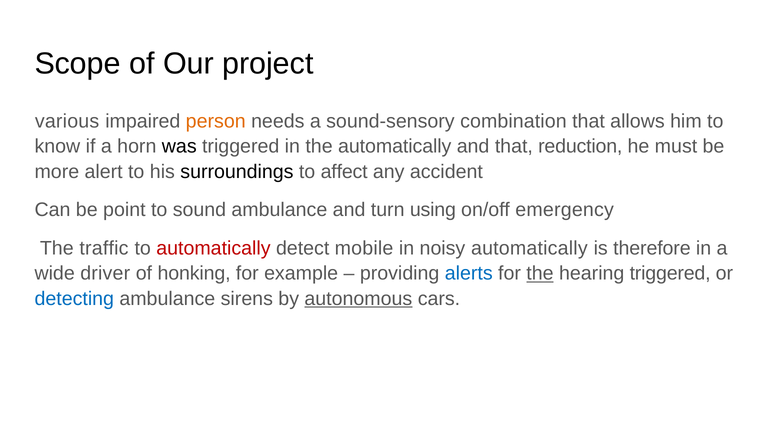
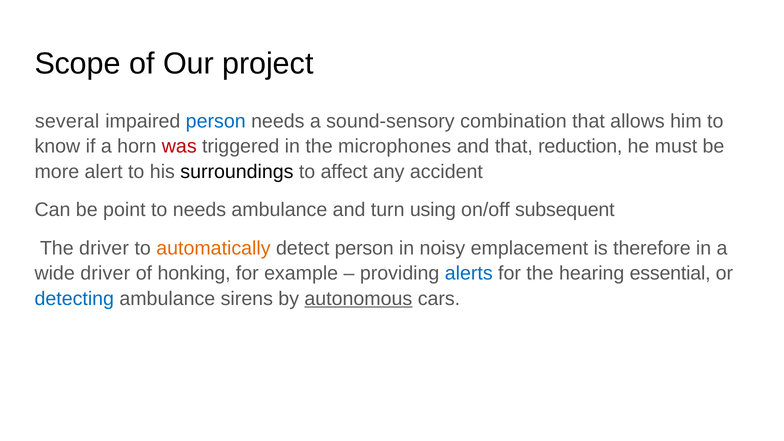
various: various -> several
person at (216, 121) colour: orange -> blue
was colour: black -> red
the automatically: automatically -> microphones
to sound: sound -> needs
emergency: emergency -> subsequent
The traffic: traffic -> driver
automatically at (213, 248) colour: red -> orange
detect mobile: mobile -> person
noisy automatically: automatically -> emplacement
the at (540, 273) underline: present -> none
hearing triggered: triggered -> essential
